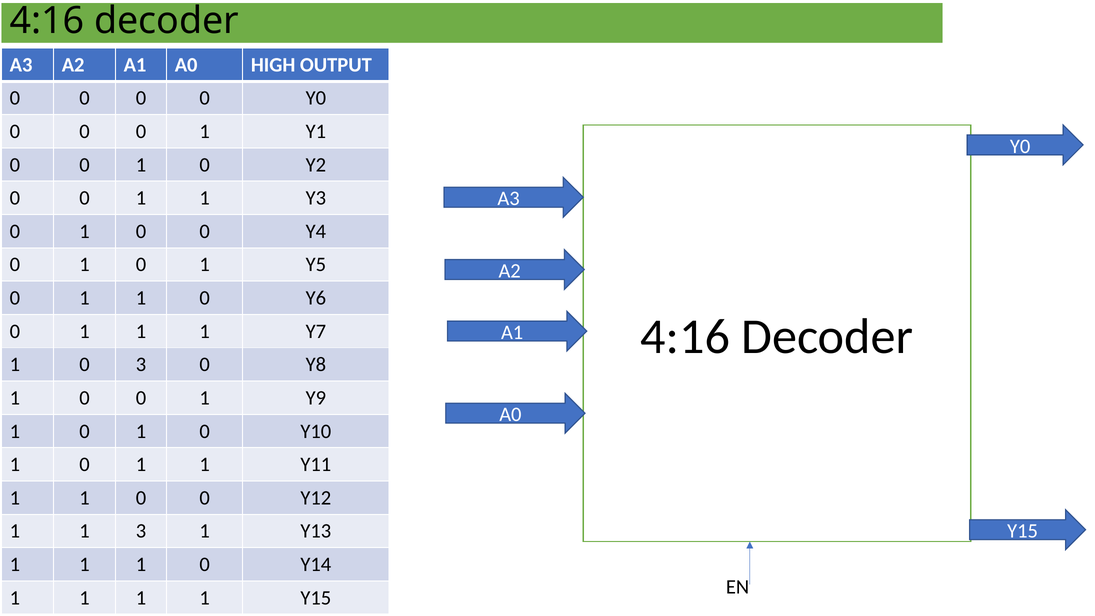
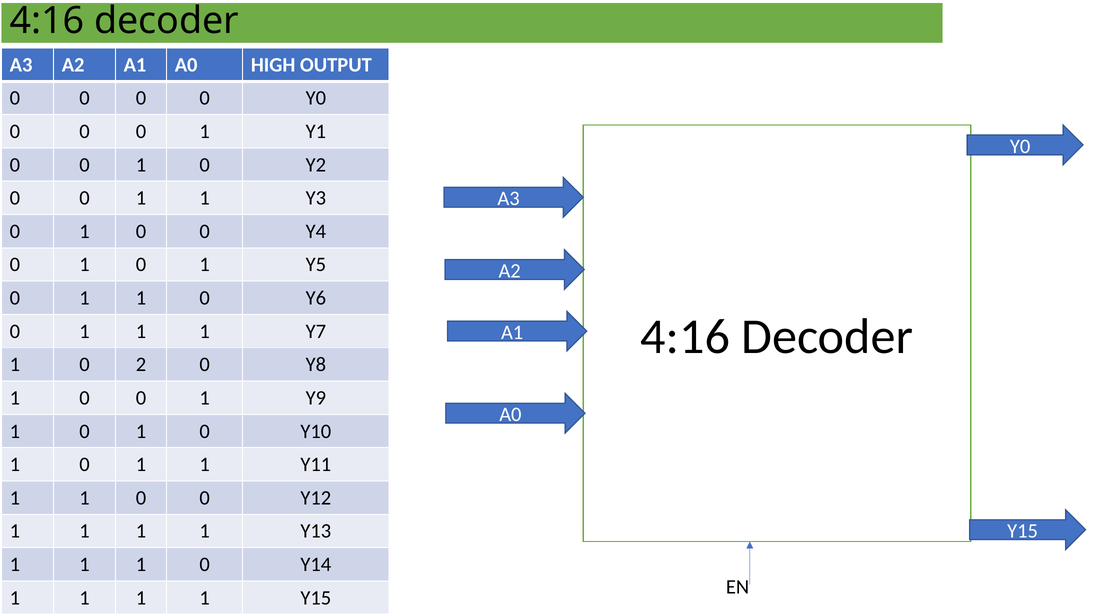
0 3: 3 -> 2
3 at (141, 531): 3 -> 1
